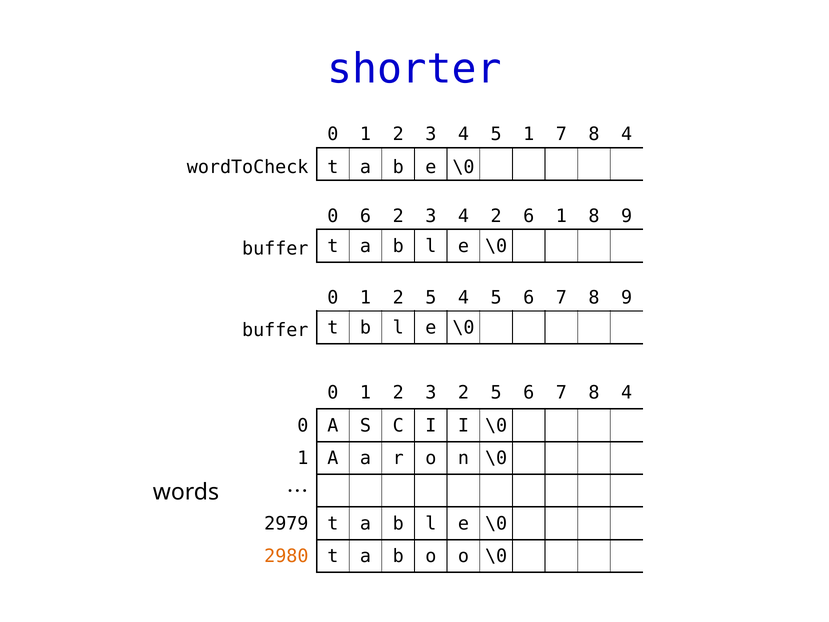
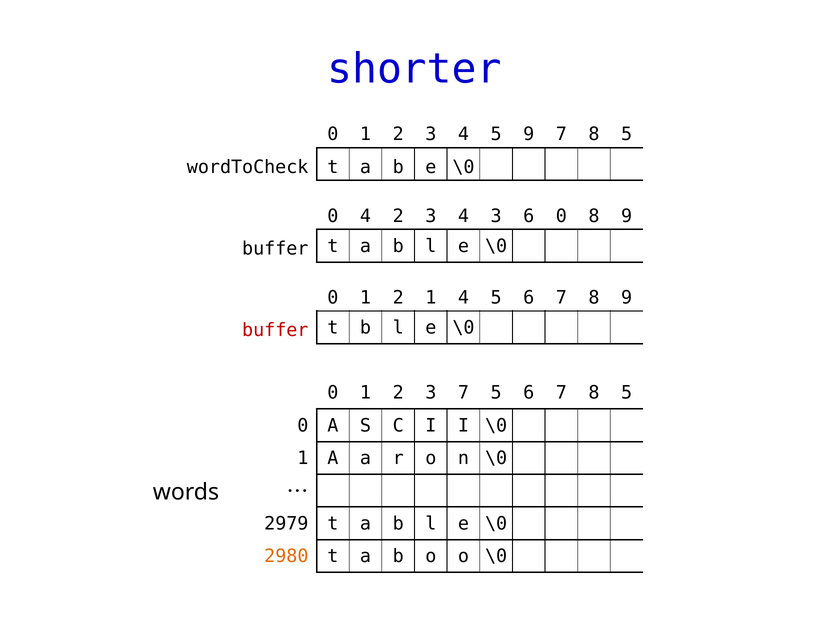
5 1: 1 -> 9
4 at (627, 134): 4 -> 5
0 6: 6 -> 4
4 2: 2 -> 3
6 1: 1 -> 0
1 2 5: 5 -> 1
buffer at (275, 330) colour: black -> red
3 2: 2 -> 7
6 7 8 4: 4 -> 5
